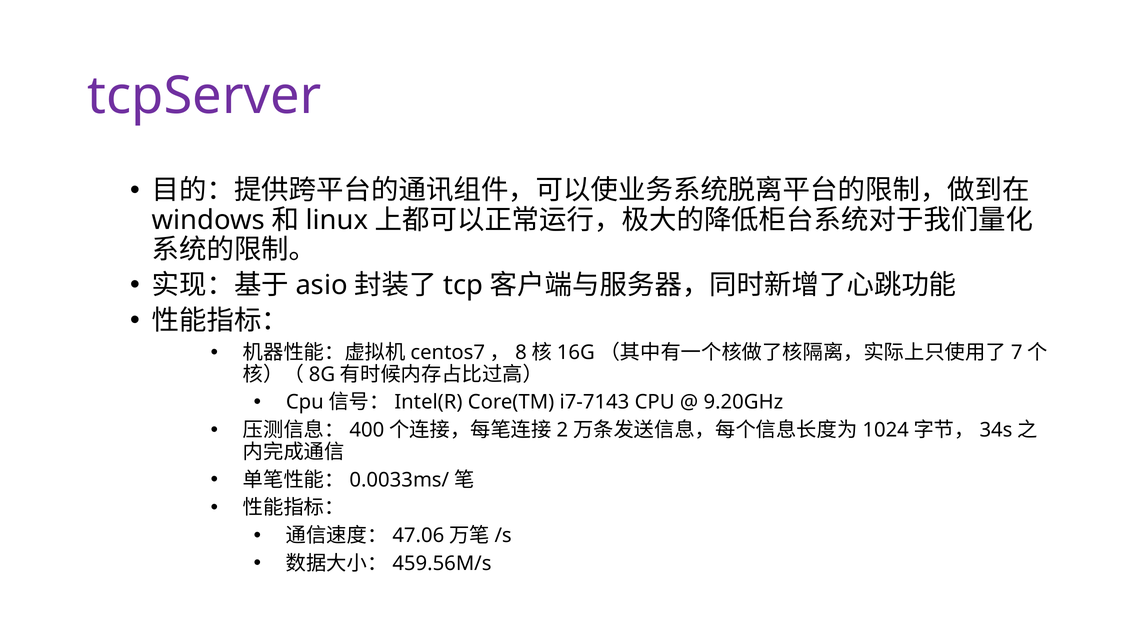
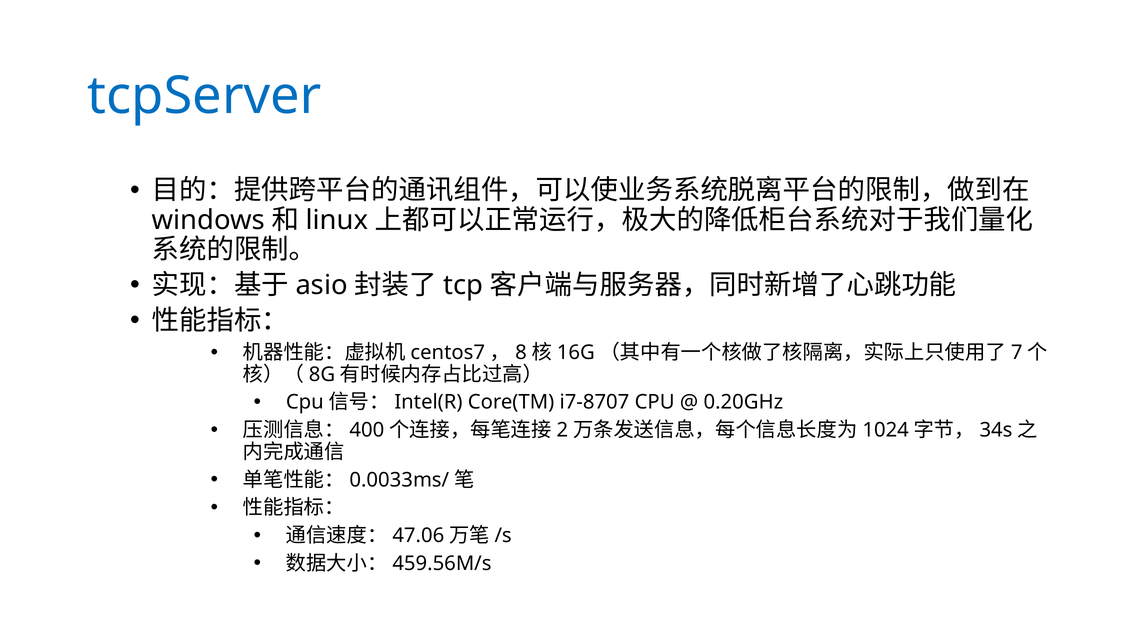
tcpServer colour: purple -> blue
i7-7143: i7-7143 -> i7-8707
9.20GHz: 9.20GHz -> 0.20GHz
